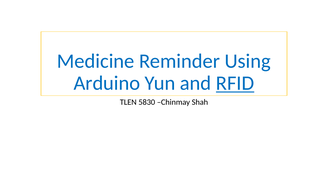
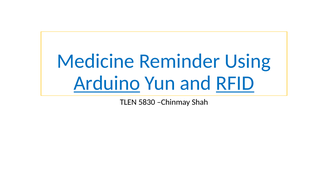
Arduino underline: none -> present
